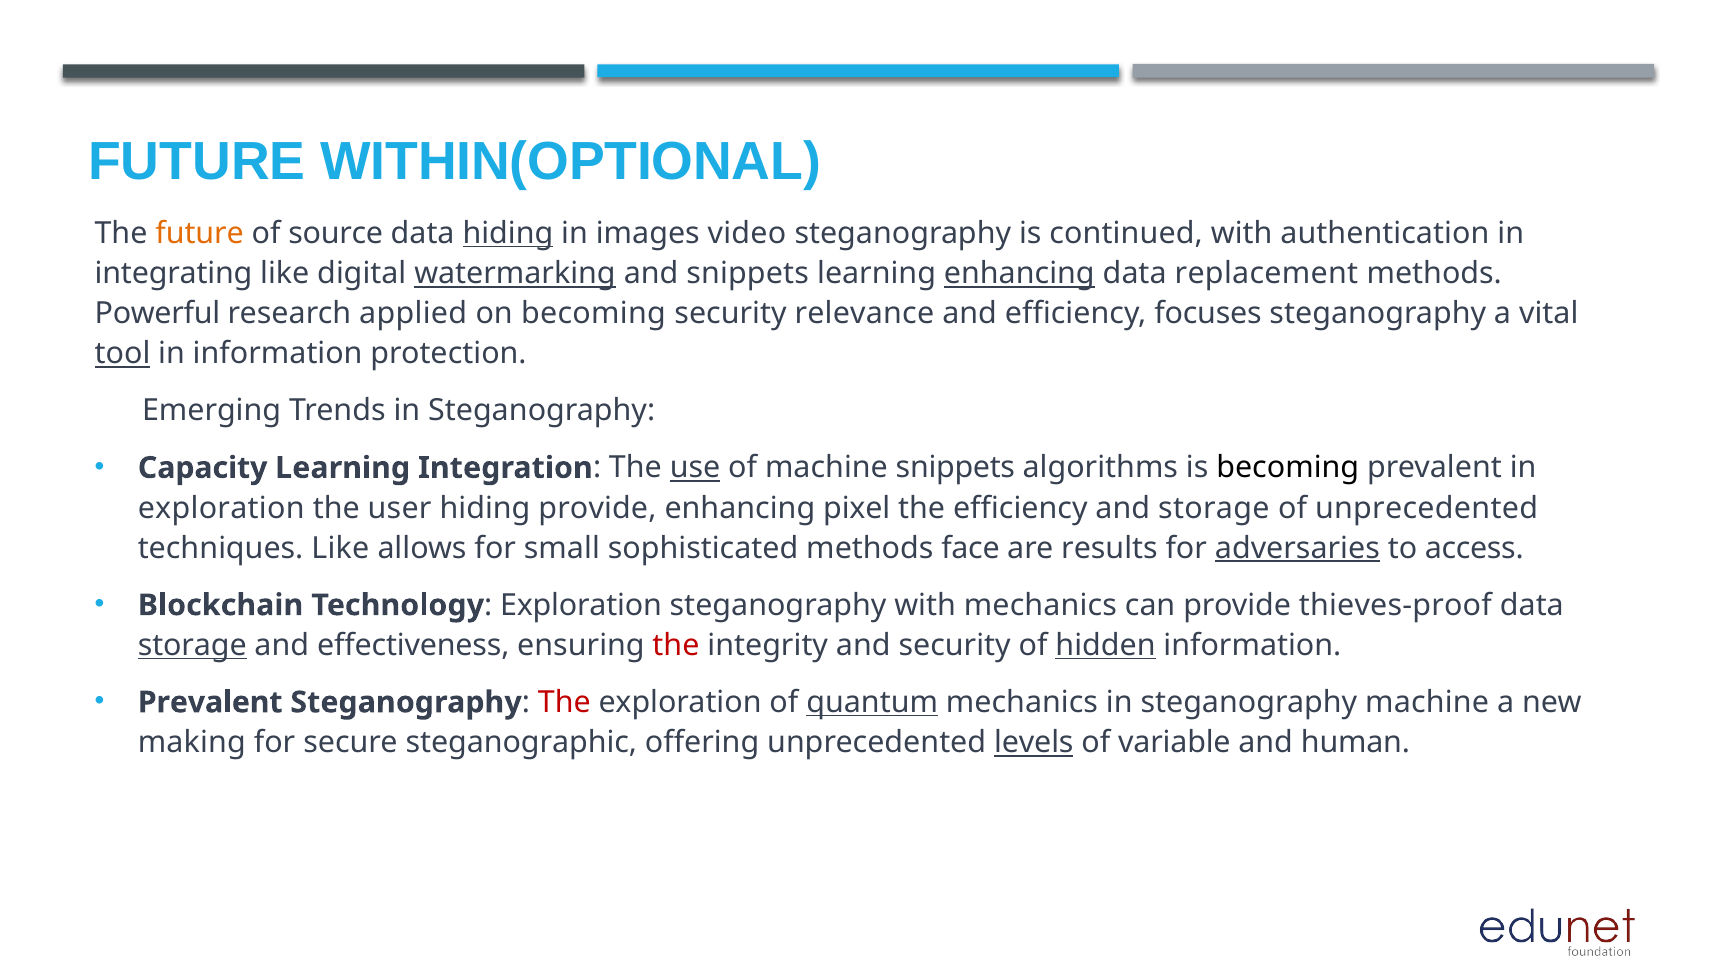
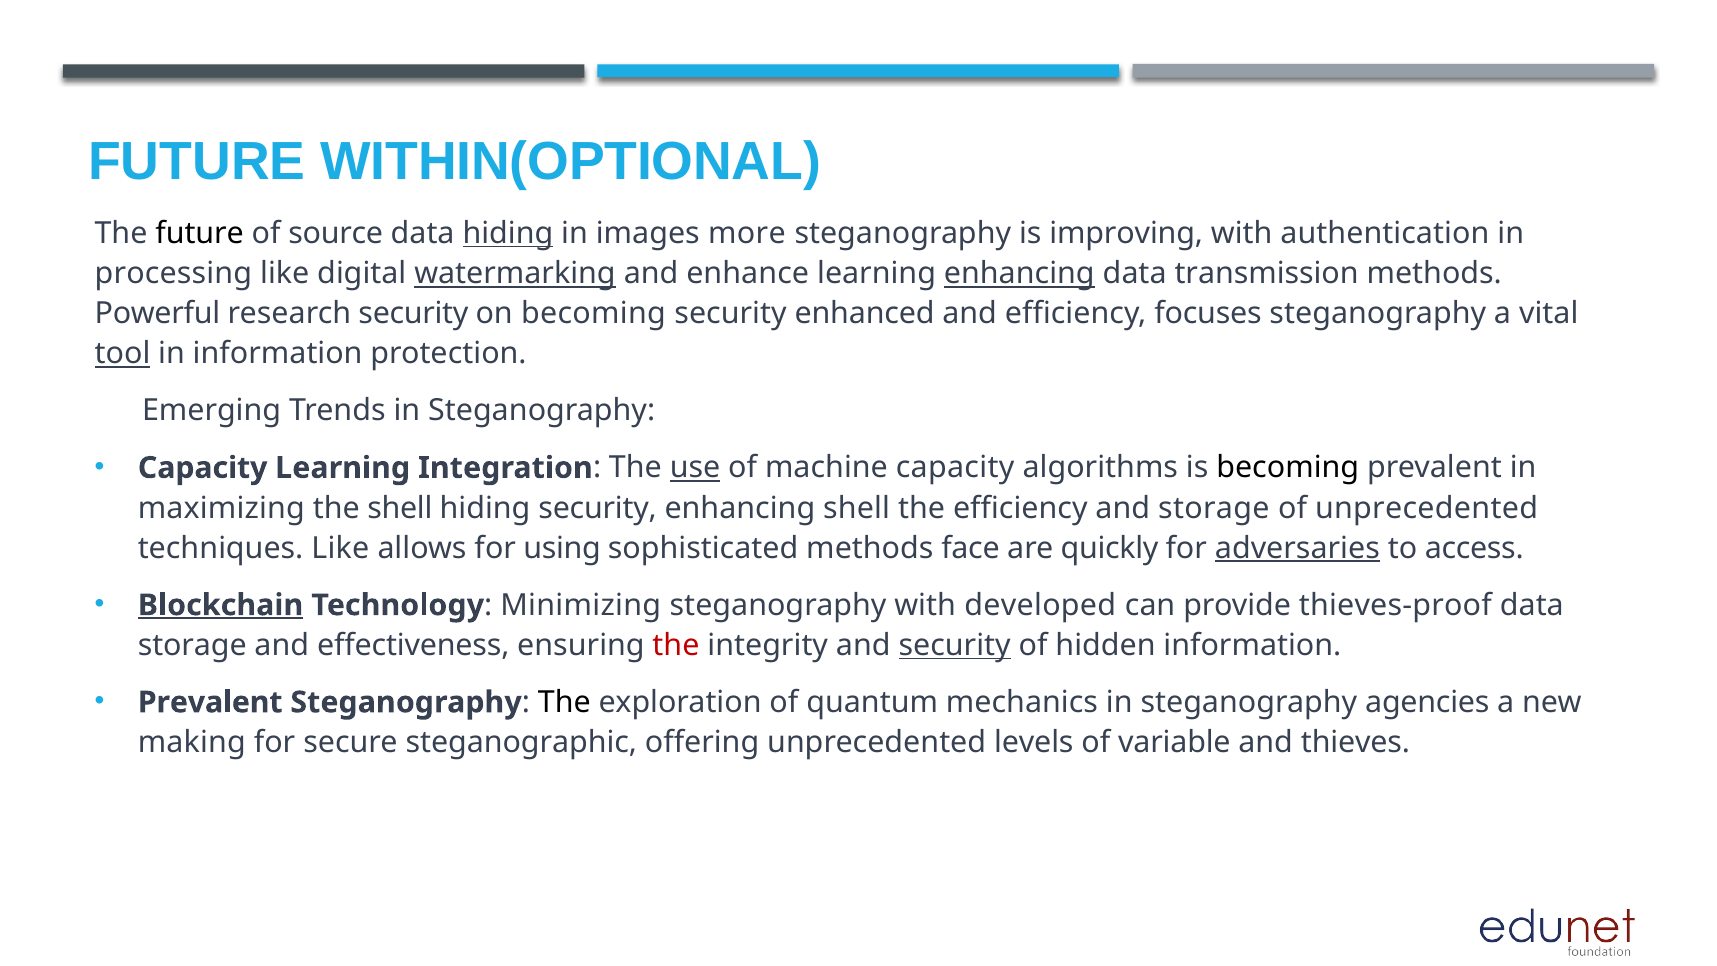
future at (200, 233) colour: orange -> black
video: video -> more
continued: continued -> improving
integrating: integrating -> processing
and snippets: snippets -> enhance
replacement: replacement -> transmission
research applied: applied -> security
relevance: relevance -> enhanced
machine snippets: snippets -> capacity
exploration at (221, 508): exploration -> maximizing
the user: user -> shell
hiding provide: provide -> security
enhancing pixel: pixel -> shell
small: small -> using
results: results -> quickly
Blockchain underline: none -> present
Technology Exploration: Exploration -> Minimizing
with mechanics: mechanics -> developed
storage at (192, 645) underline: present -> none
security at (955, 645) underline: none -> present
hidden underline: present -> none
The at (564, 702) colour: red -> black
quantum underline: present -> none
steganography machine: machine -> agencies
levels underline: present -> none
human: human -> thieves
